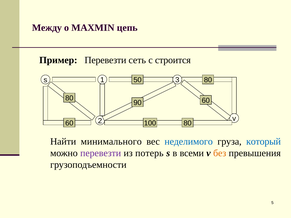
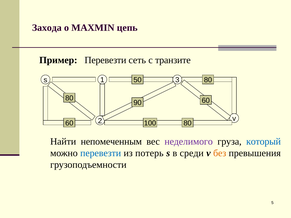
Между: Между -> Захода
строится: строится -> транзите
минимального: минимального -> непомеченным
неделимого colour: blue -> purple
перевезти at (101, 153) colour: purple -> blue
всеми: всеми -> среди
